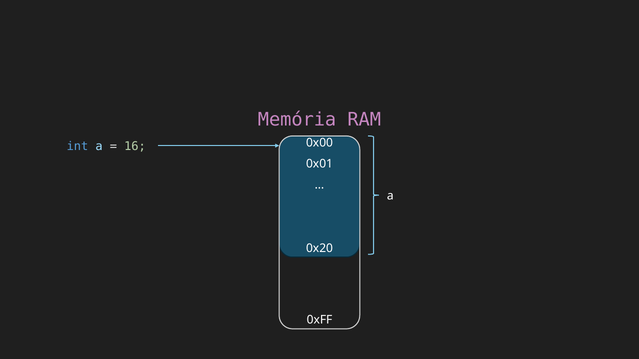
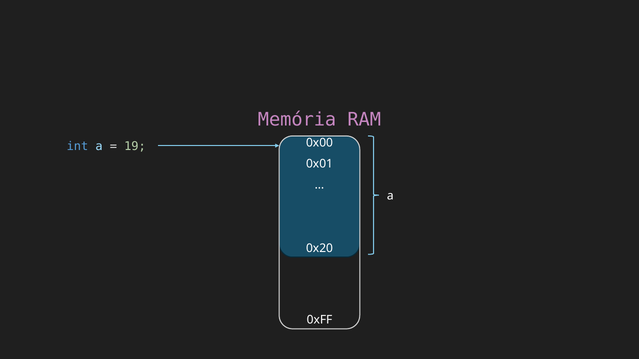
16: 16 -> 19
